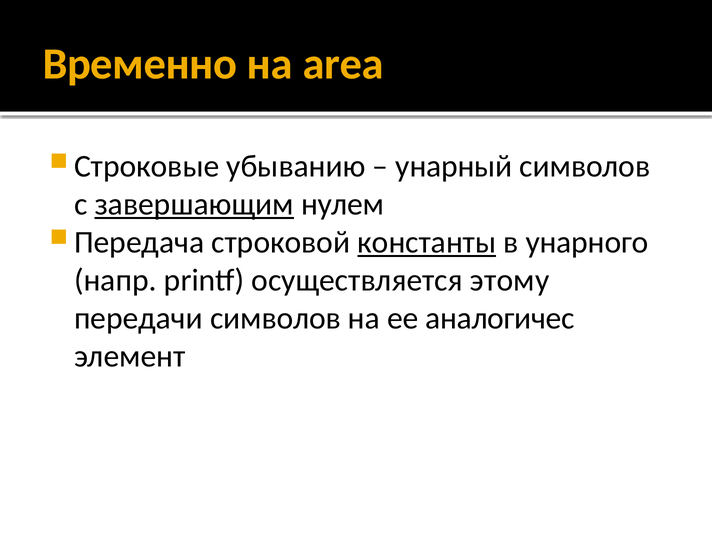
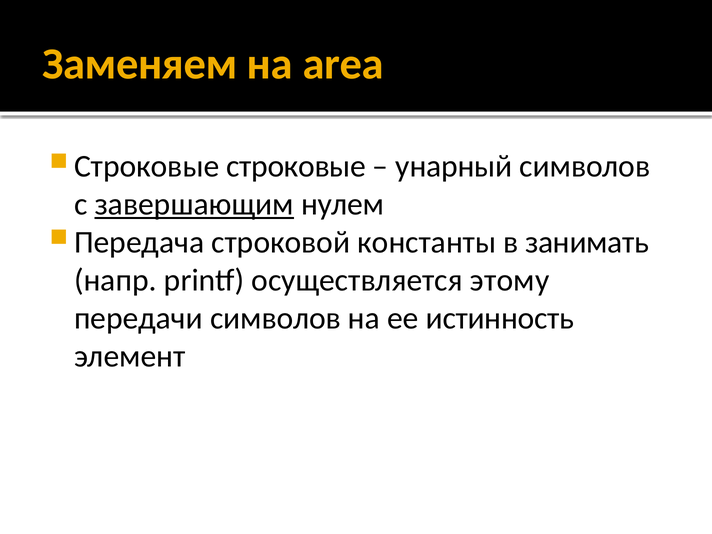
Временно: Временно -> Заменяем
убыванию: убыванию -> строковые
константы underline: present -> none
унарного: унарного -> занимать
аналогичес: аналогичес -> истинность
